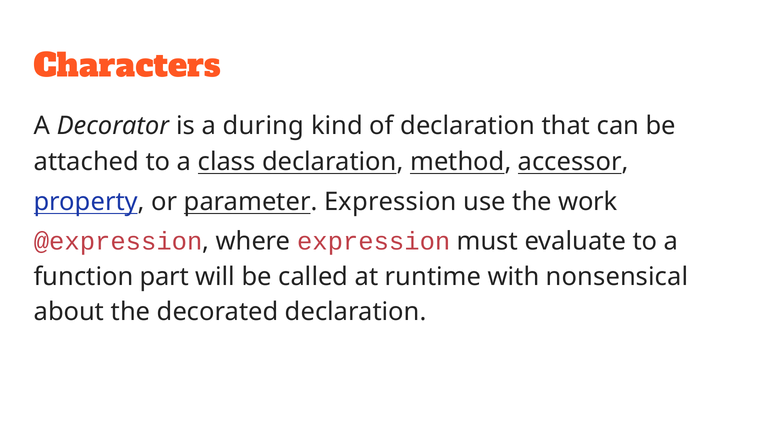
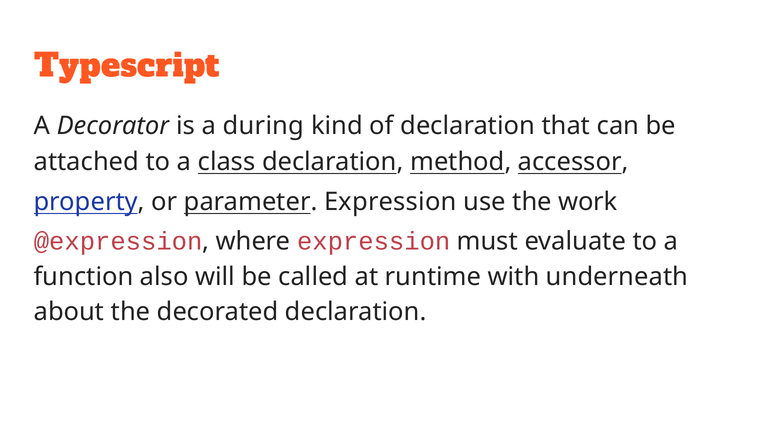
Characters: Characters -> Typescript
part: part -> also
nonsensical: nonsensical -> underneath
